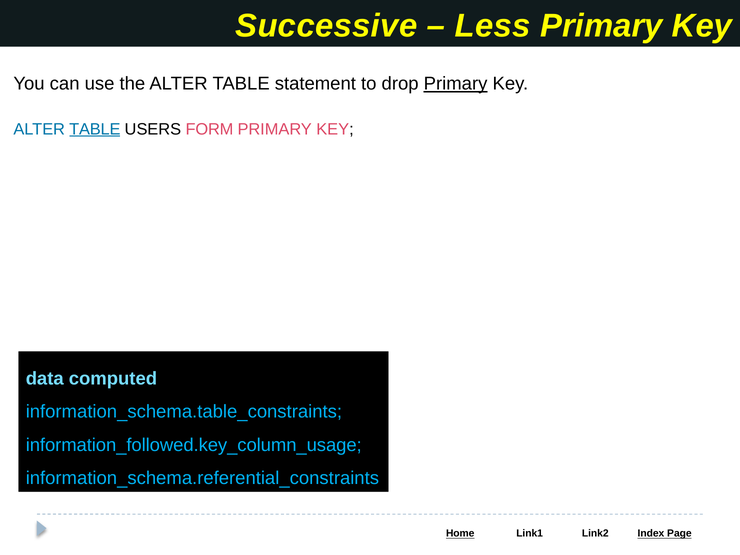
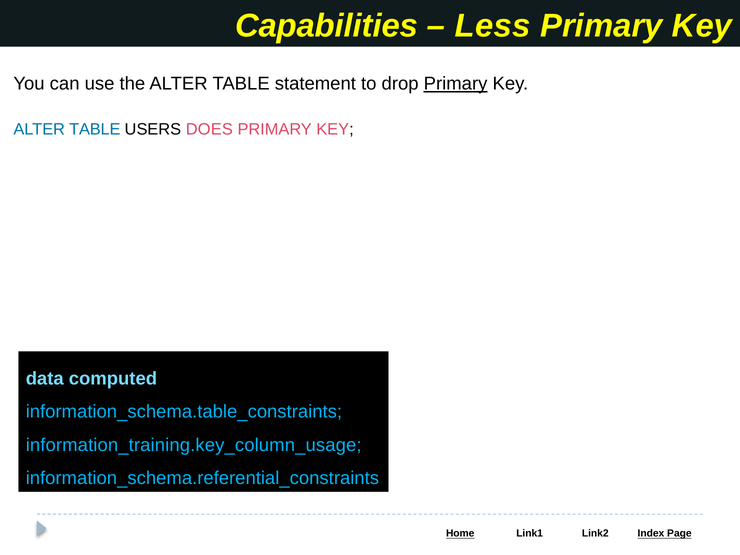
Successive: Successive -> Capabilities
TABLE at (95, 129) underline: present -> none
FORM: FORM -> DOES
information_followed.key_column_usage: information_followed.key_column_usage -> information_training.key_column_usage
